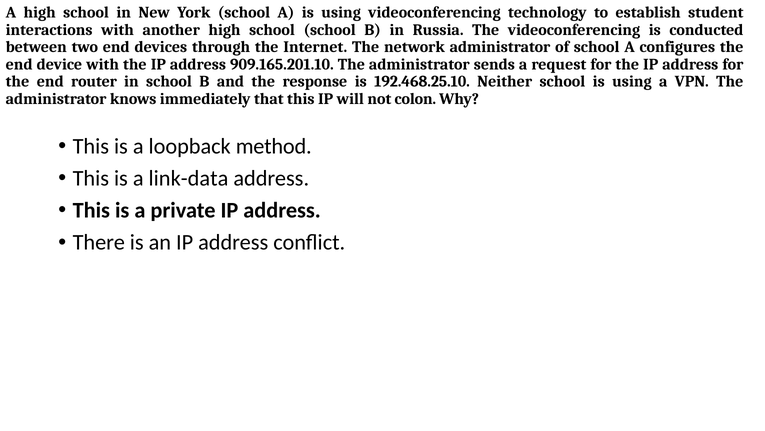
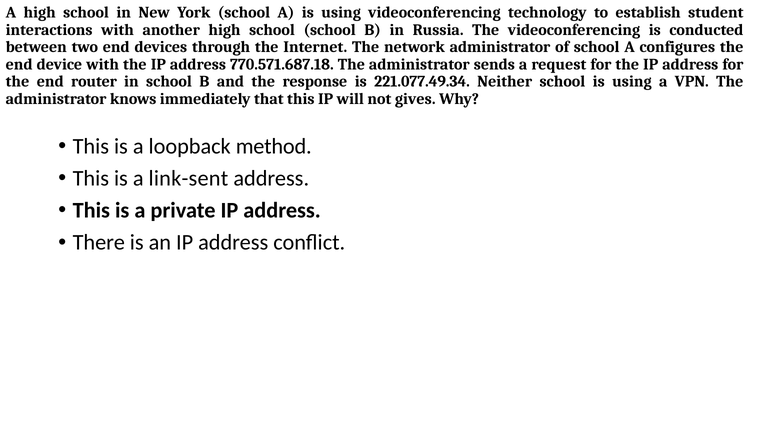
909.165.201.10: 909.165.201.10 -> 770.571.687.18
192.468.25.10: 192.468.25.10 -> 221.077.49.34
colon: colon -> gives
link-data: link-data -> link-sent
